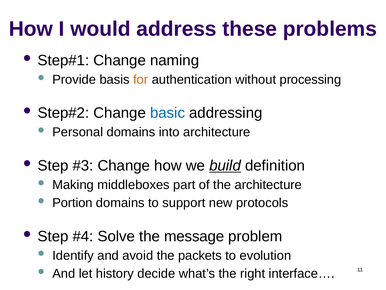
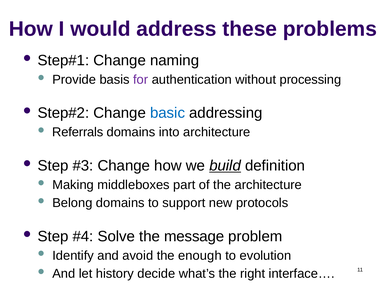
for colour: orange -> purple
Personal: Personal -> Referrals
Portion: Portion -> Belong
packets: packets -> enough
